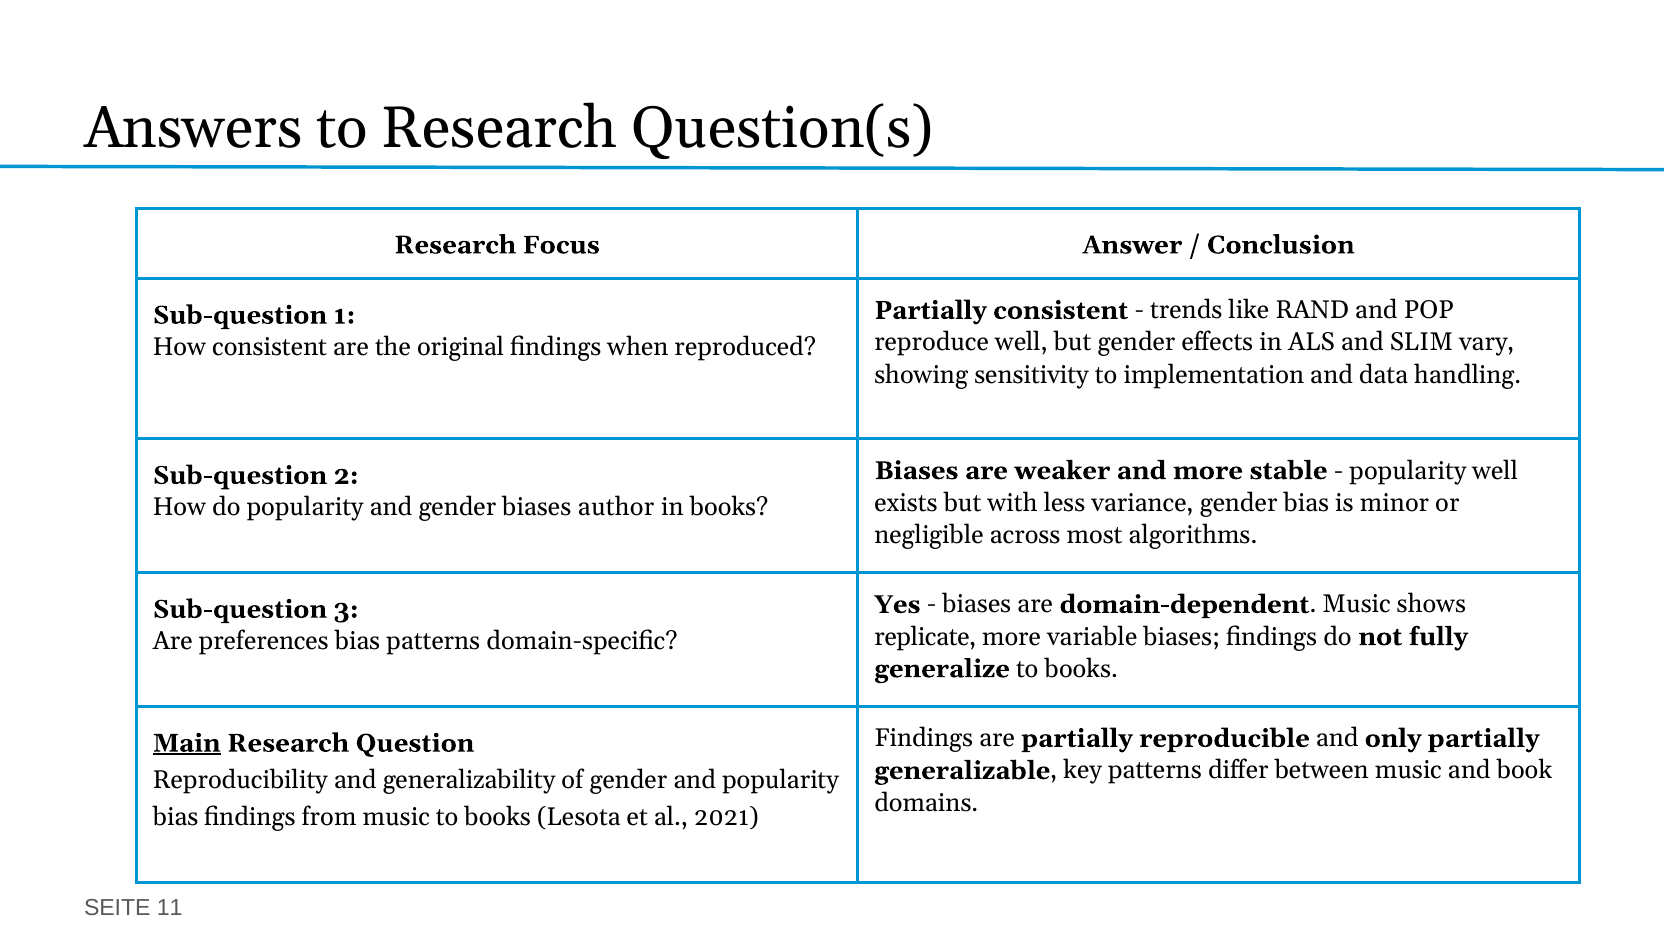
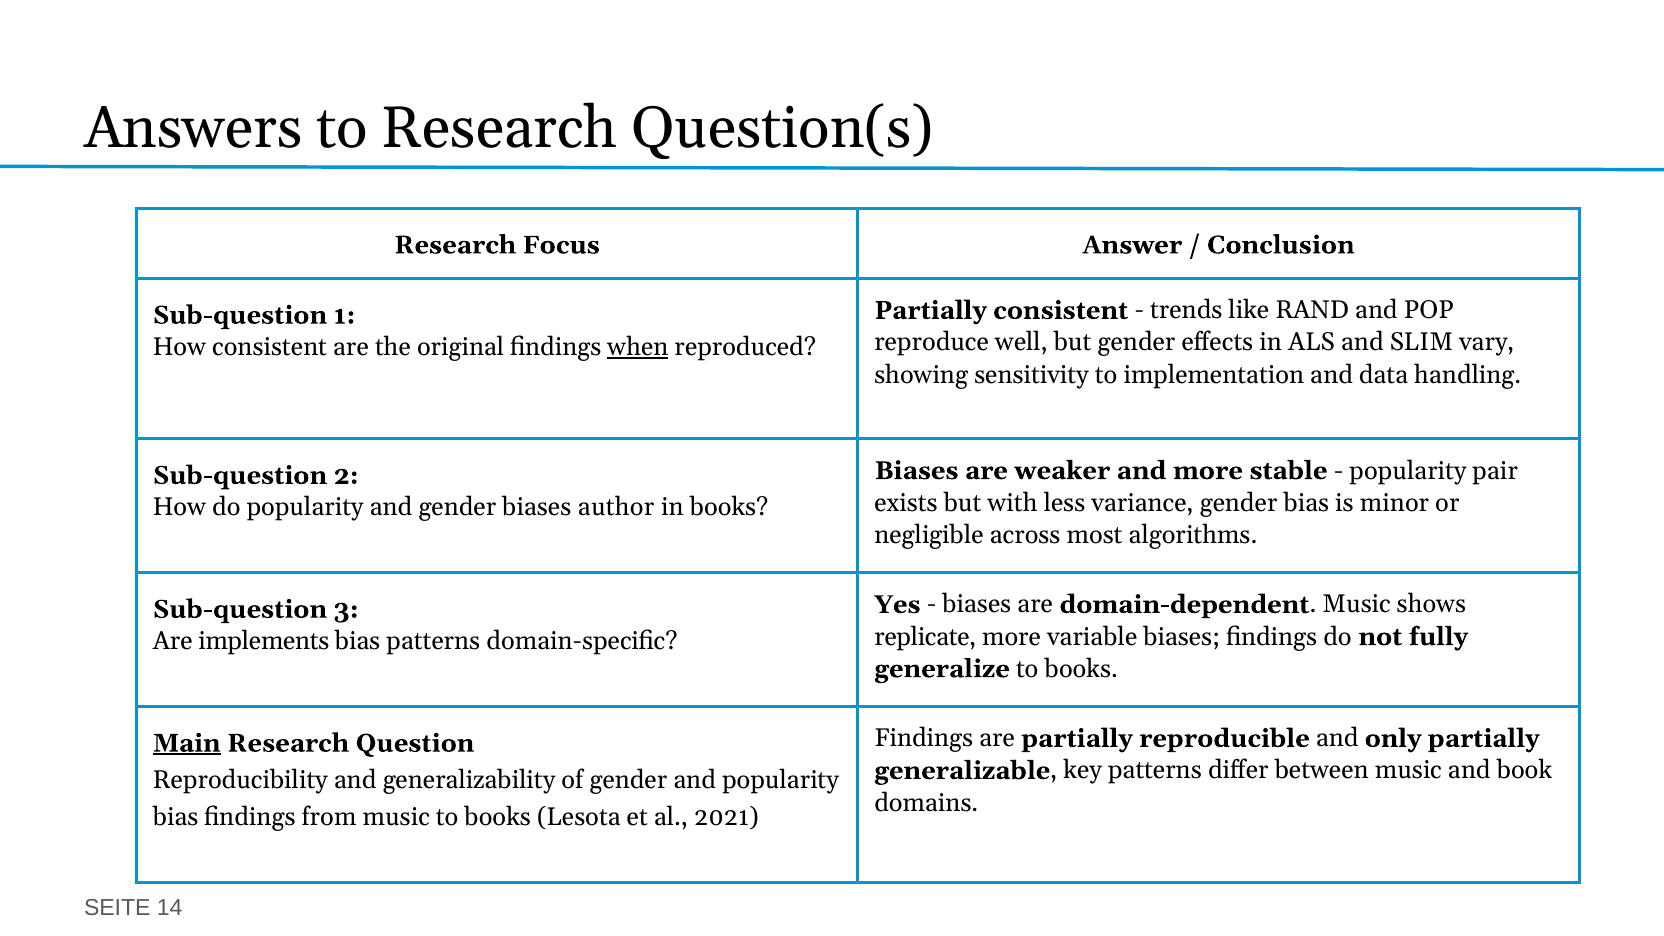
when underline: none -> present
popularity well: well -> pair
preferences: preferences -> implements
11: 11 -> 14
